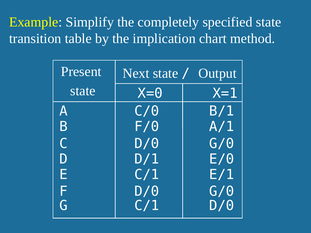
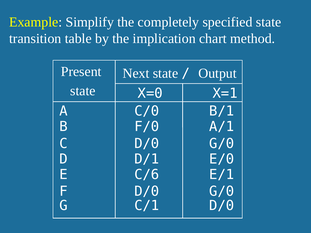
E C/1: C/1 -> C/6
